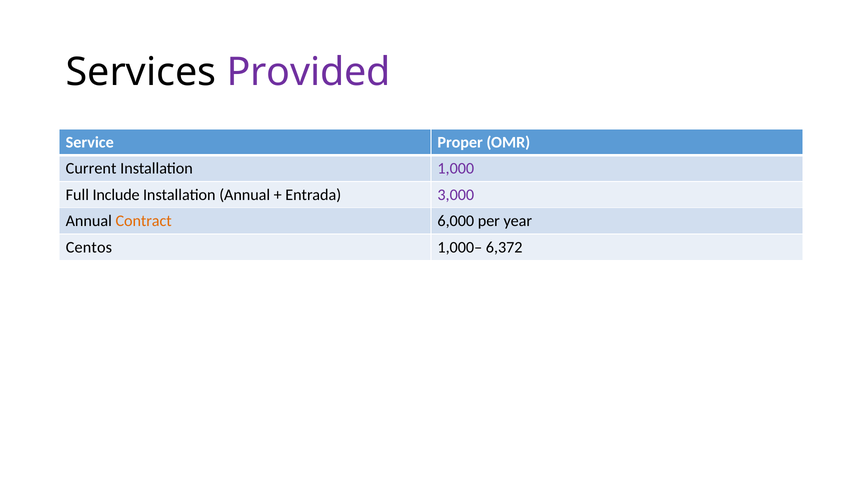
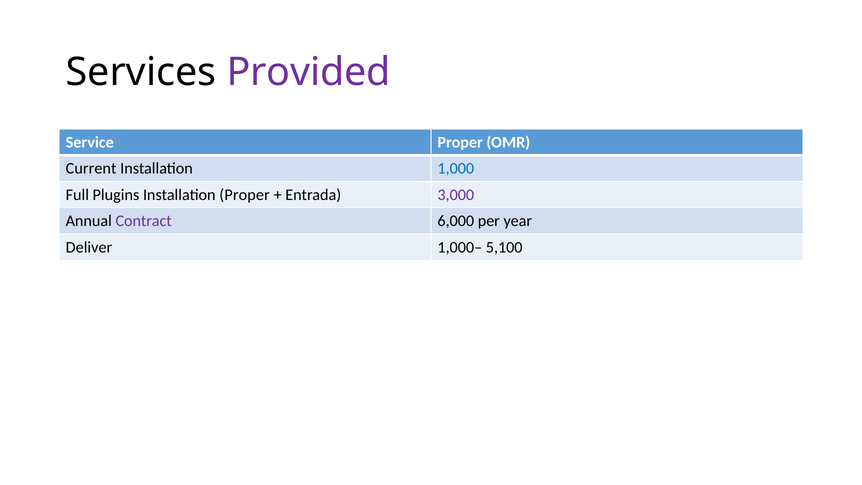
1,000 colour: purple -> blue
Include: Include -> Plugins
Installation Annual: Annual -> Proper
Contract colour: orange -> purple
Centos: Centos -> Deliver
6,372: 6,372 -> 5,100
